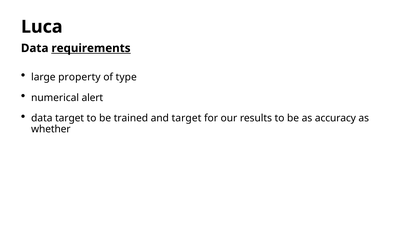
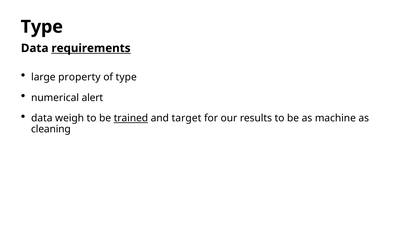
Luca at (42, 27): Luca -> Type
data target: target -> weigh
trained underline: none -> present
accuracy: accuracy -> machine
whether: whether -> cleaning
